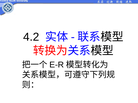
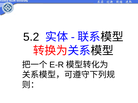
4.2: 4.2 -> 5.2
